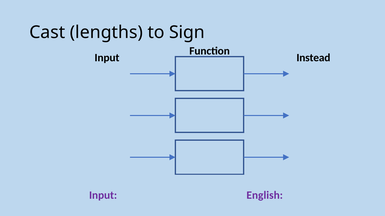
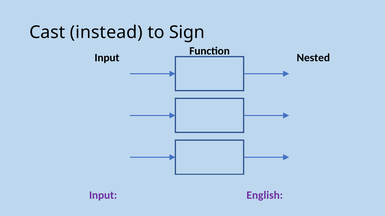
lengths: lengths -> instead
Instead: Instead -> Nested
